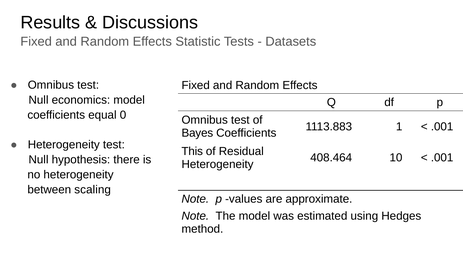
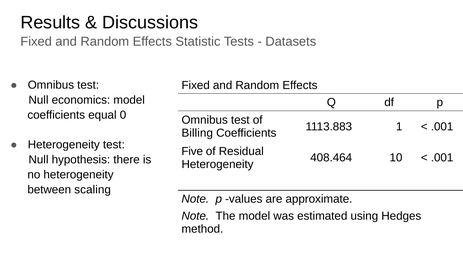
Bayes: Bayes -> Billing
This: This -> Five
